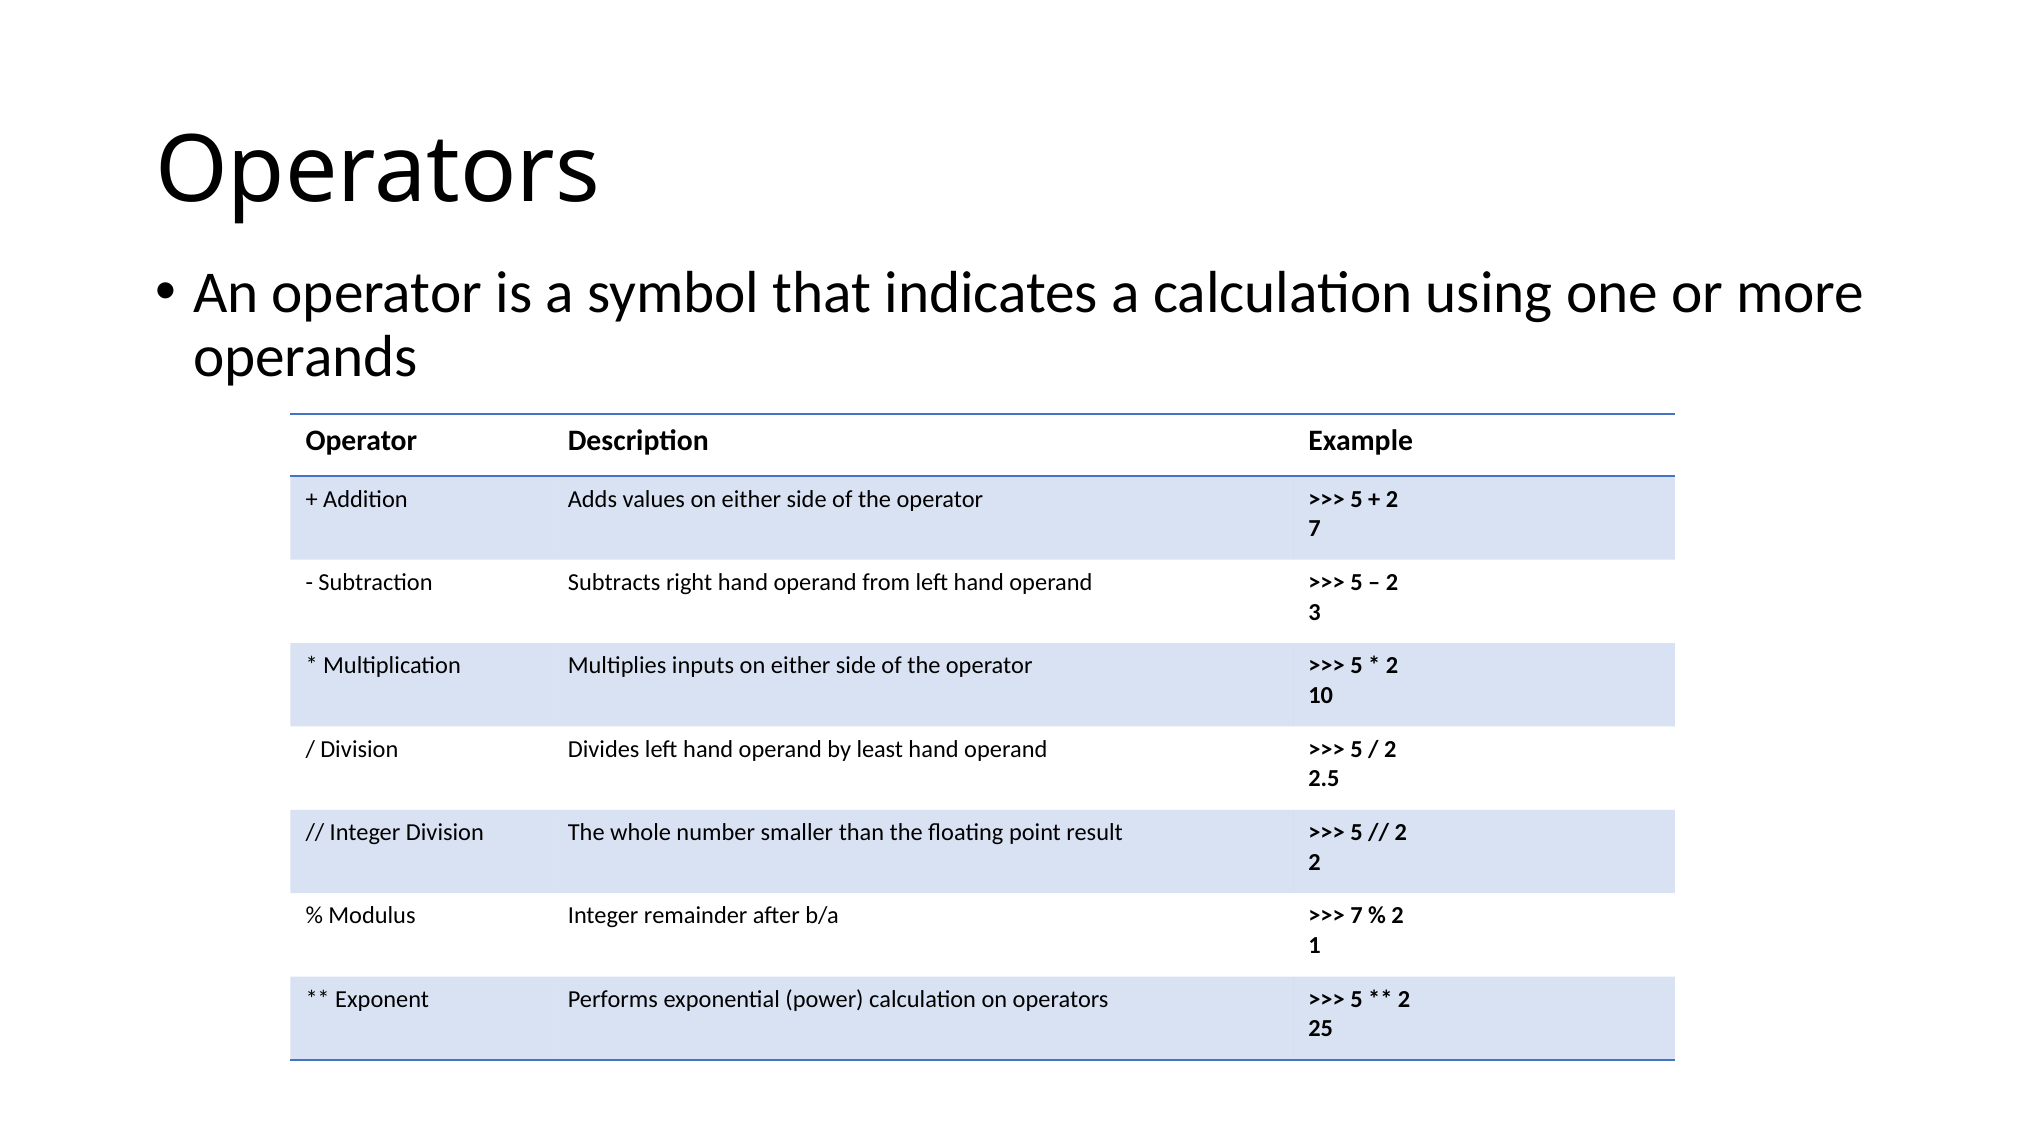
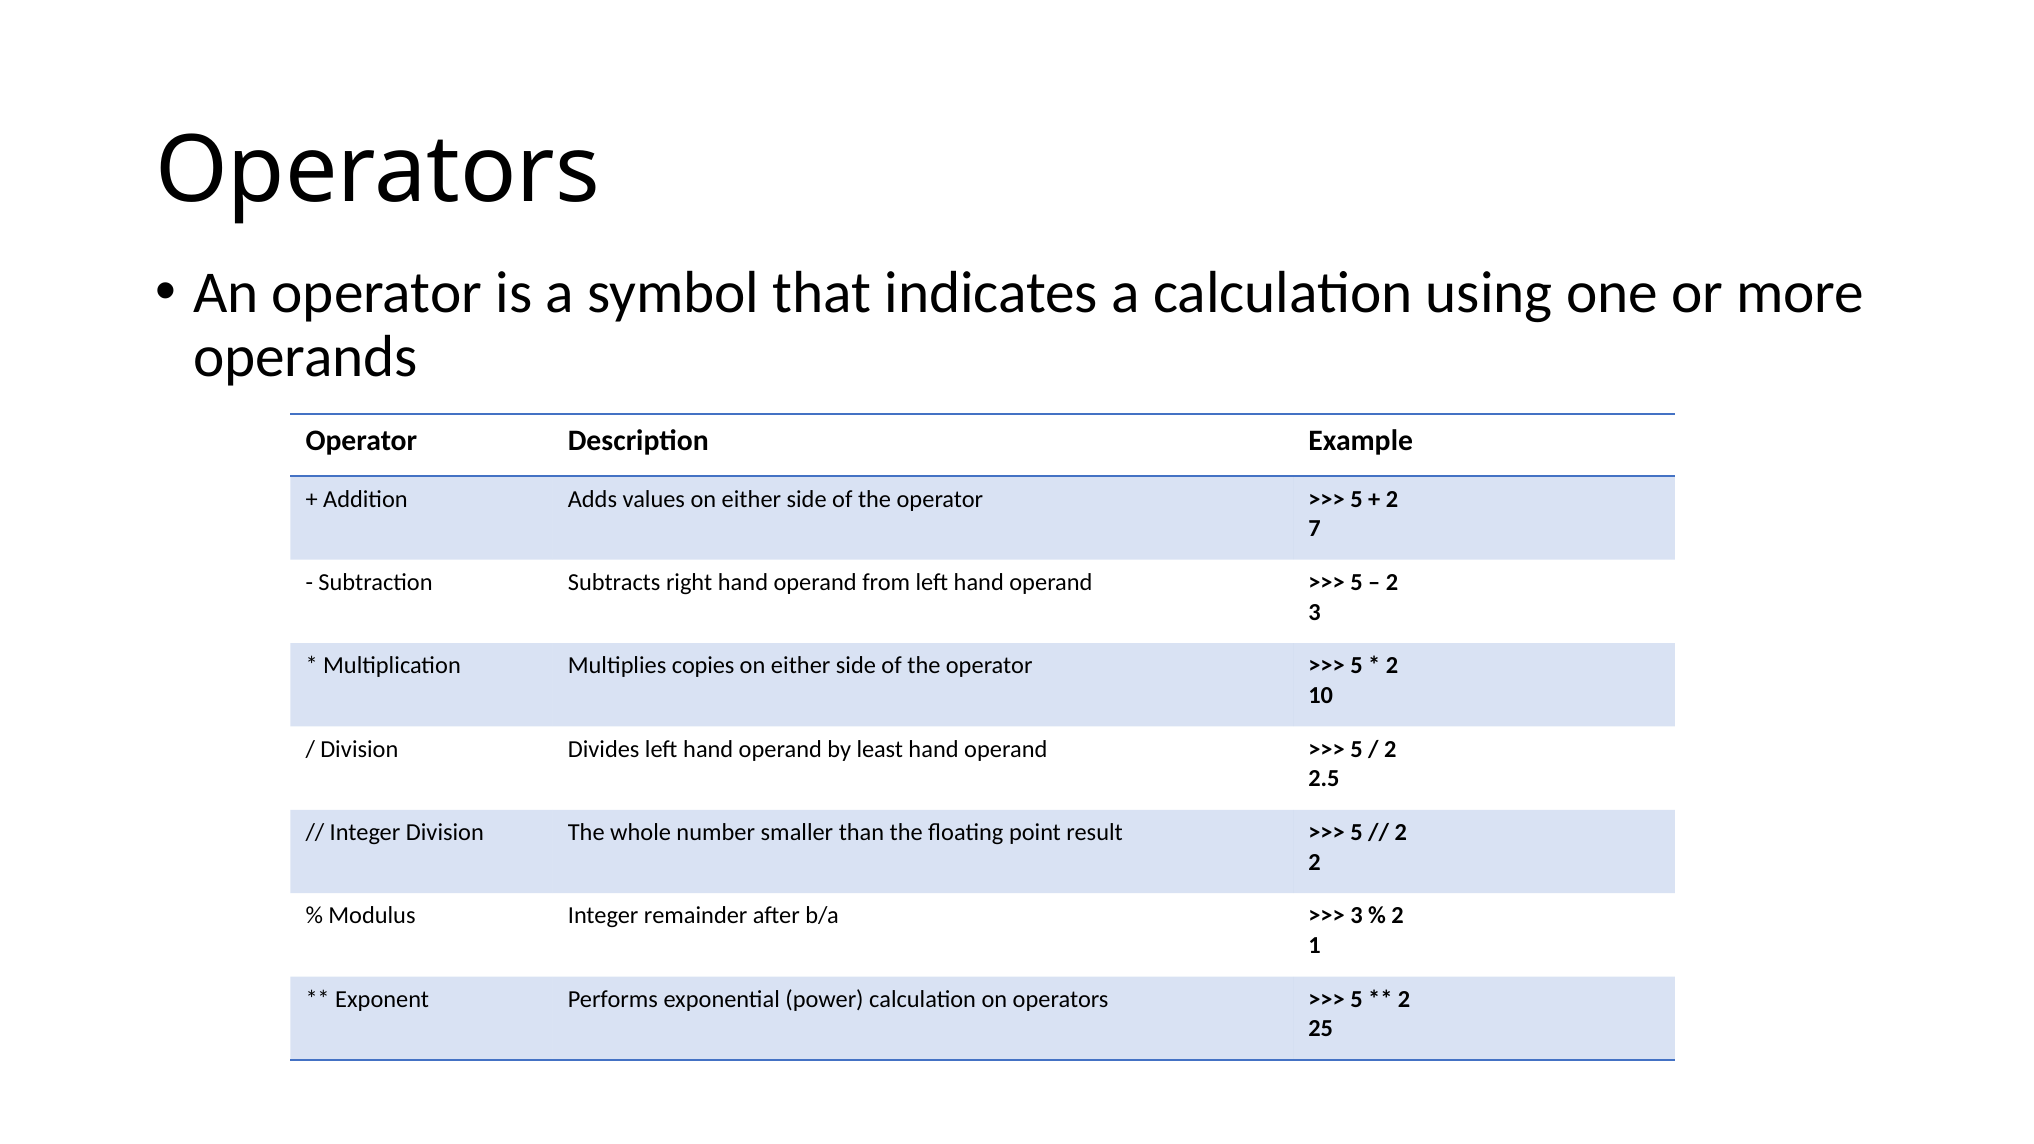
inputs: inputs -> copies
7 at (1357, 916): 7 -> 3
